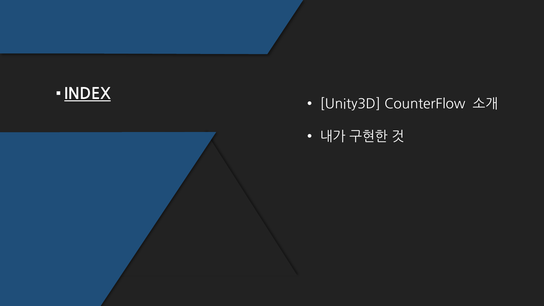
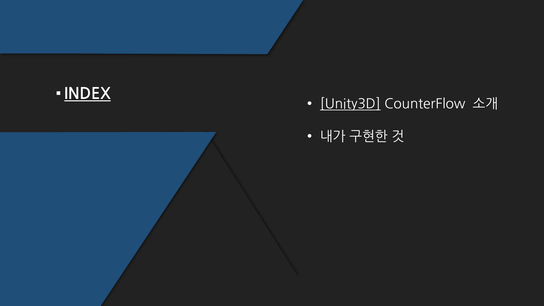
Unity3D underline: none -> present
